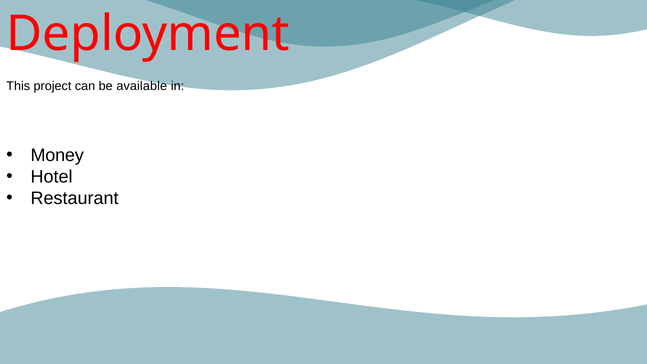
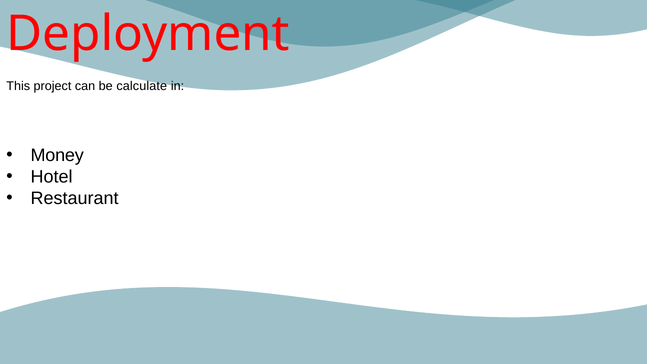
available: available -> calculate
